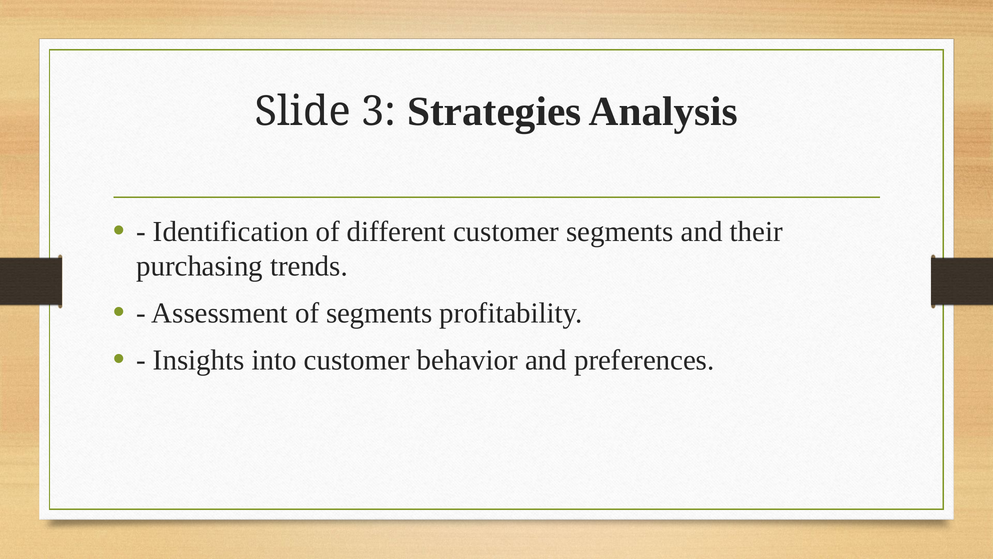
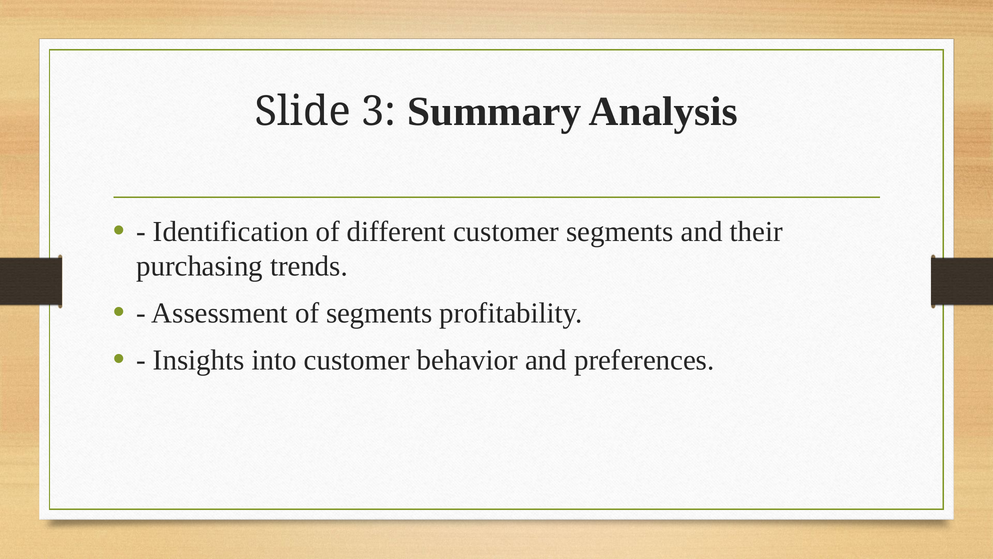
Strategies: Strategies -> Summary
